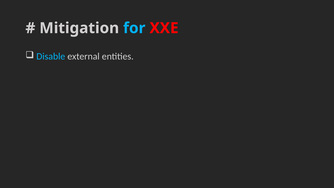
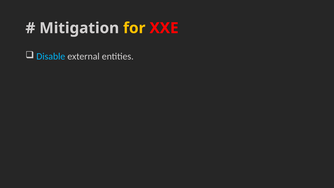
for colour: light blue -> yellow
